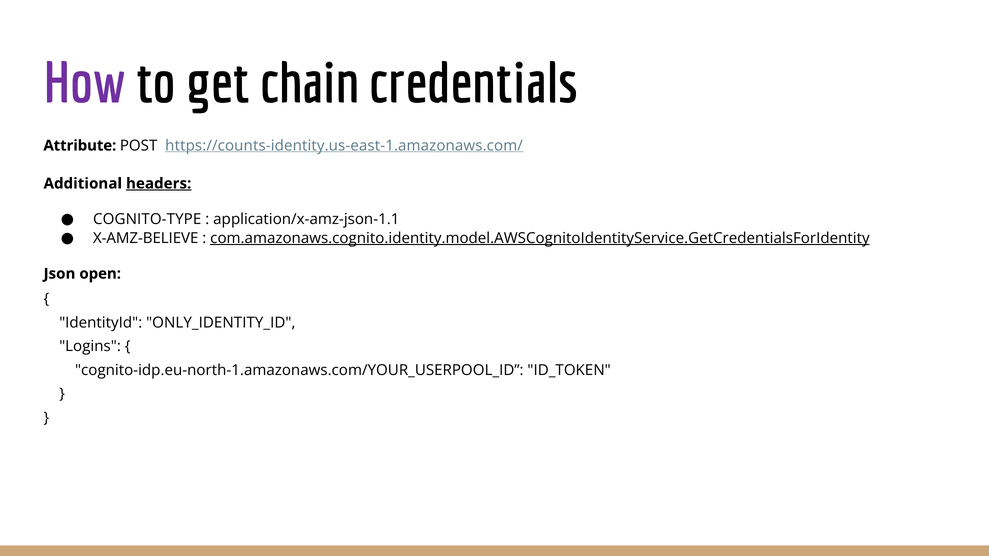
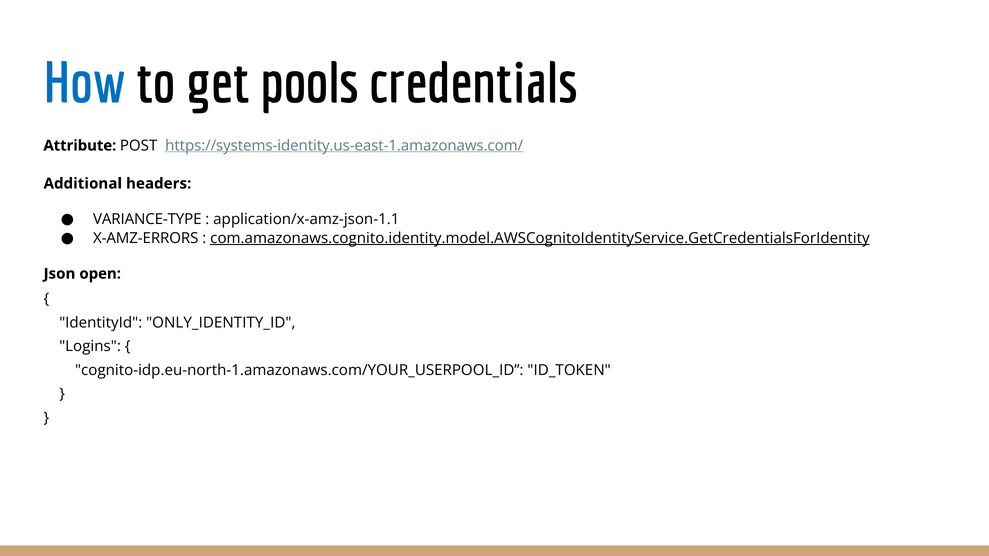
How colour: purple -> blue
chain: chain -> pools
https://counts-identity.us-east-1.amazonaws.com/: https://counts-identity.us-east-1.amazonaws.com/ -> https://systems-identity.us-east-1.amazonaws.com/
headers underline: present -> none
COGNITO-TYPE: COGNITO-TYPE -> VARIANCE-TYPE
X-AMZ-BELIEVE: X-AMZ-BELIEVE -> X-AMZ-ERRORS
